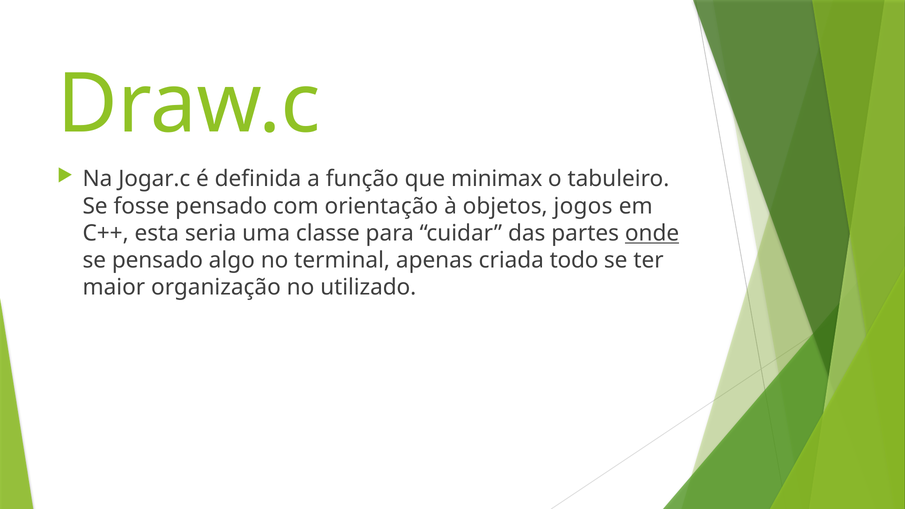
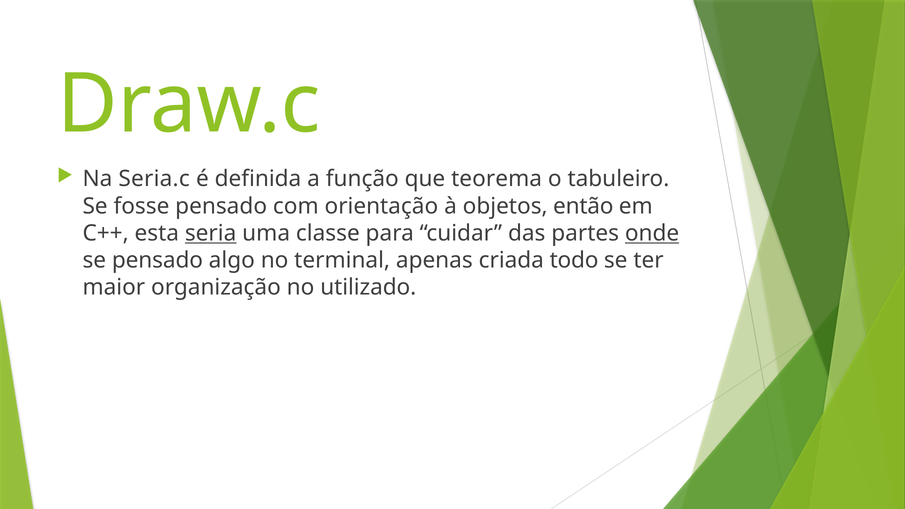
Jogar.c: Jogar.c -> Seria.c
minimax: minimax -> teorema
jogos: jogos -> então
seria underline: none -> present
